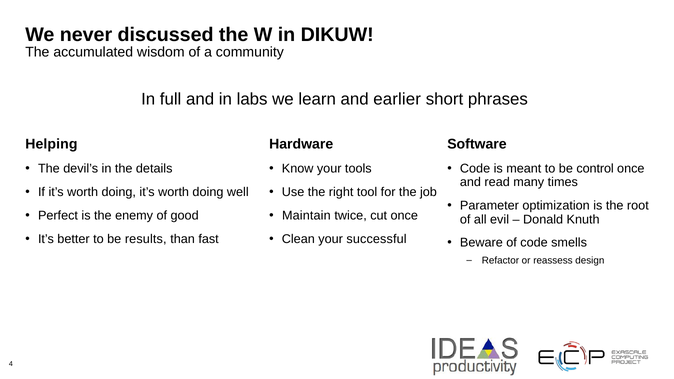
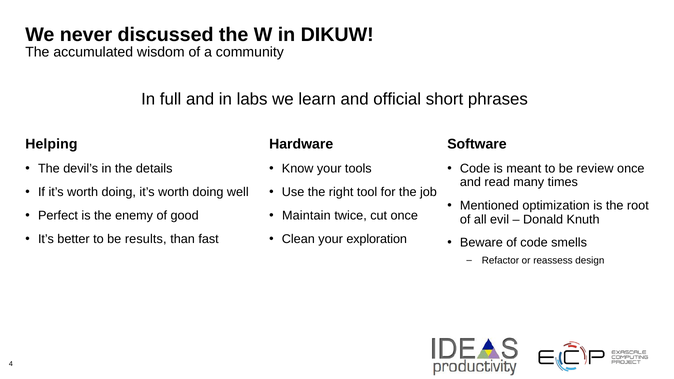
earlier: earlier -> official
control: control -> review
Parameter: Parameter -> Mentioned
successful: successful -> exploration
